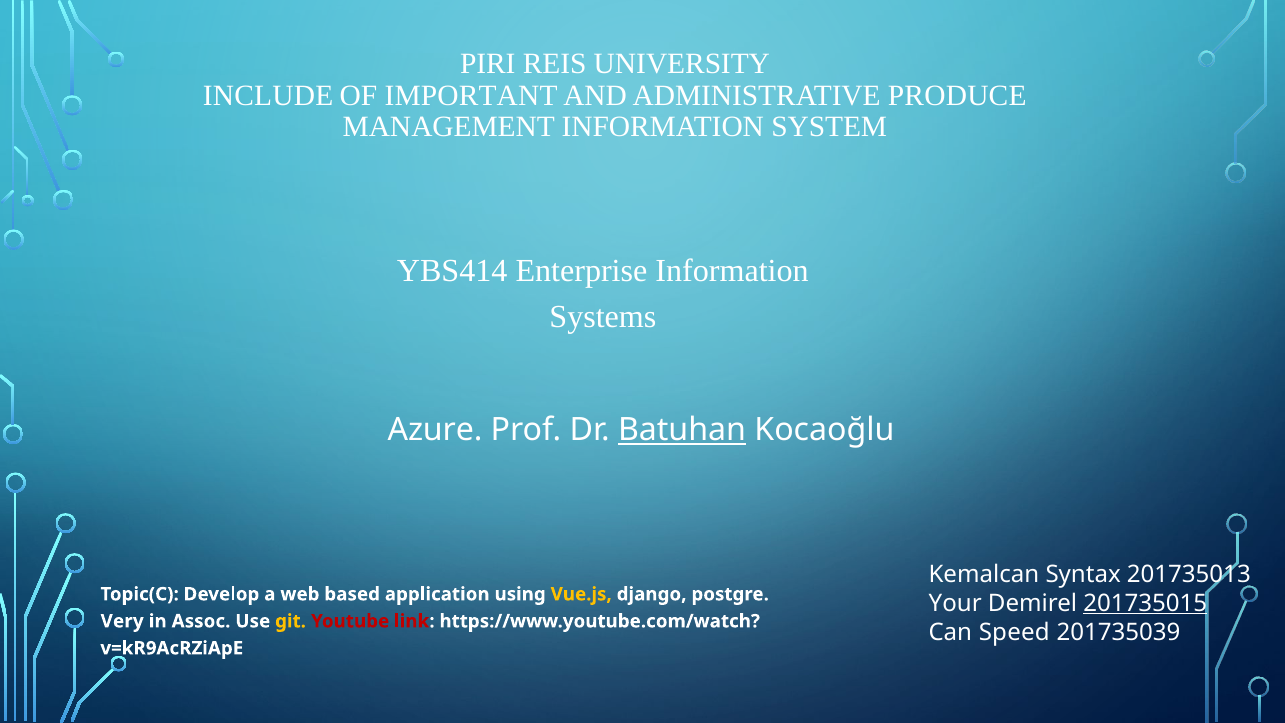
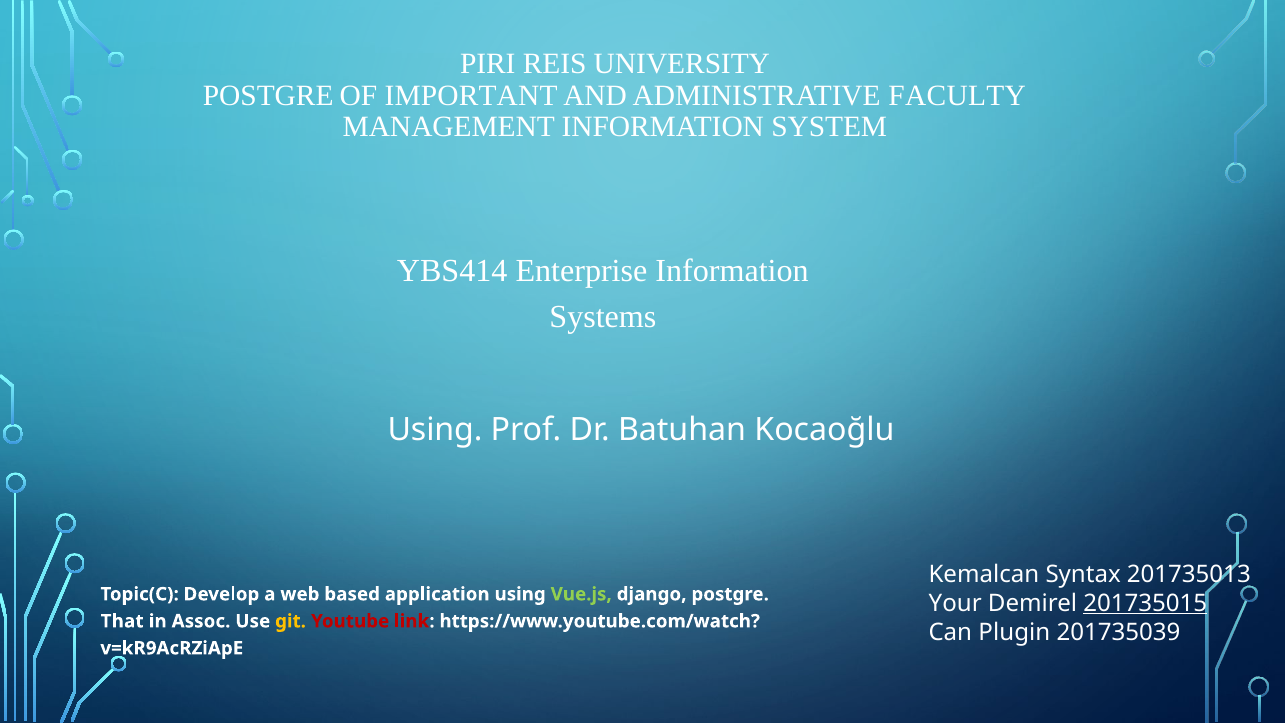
INCLUDE at (268, 95): INCLUDE -> POSTGRE
PRODUCE: PRODUCE -> FACULTY
Azure at (435, 430): Azure -> Using
Batuhan underline: present -> none
Vue.js colour: yellow -> light green
Very: Very -> That
Speed: Speed -> Plugin
